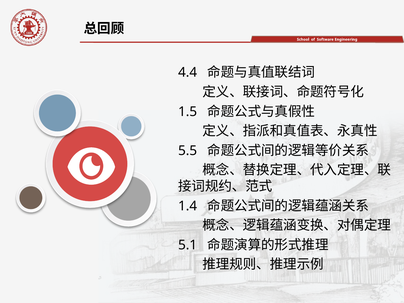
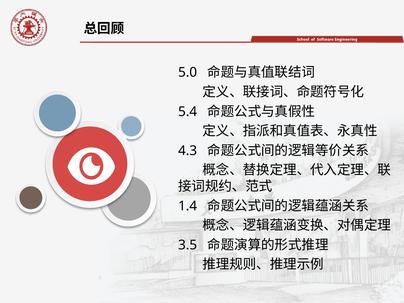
4.4: 4.4 -> 5.0
1.5: 1.5 -> 5.4
5.5: 5.5 -> 4.3
5.1: 5.1 -> 3.5
